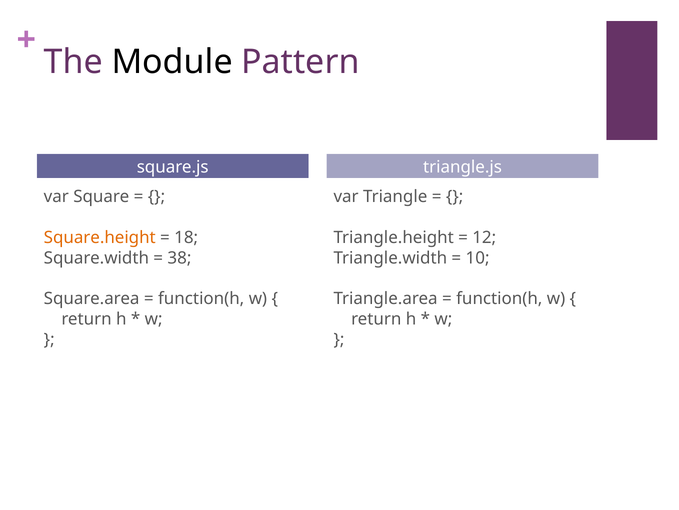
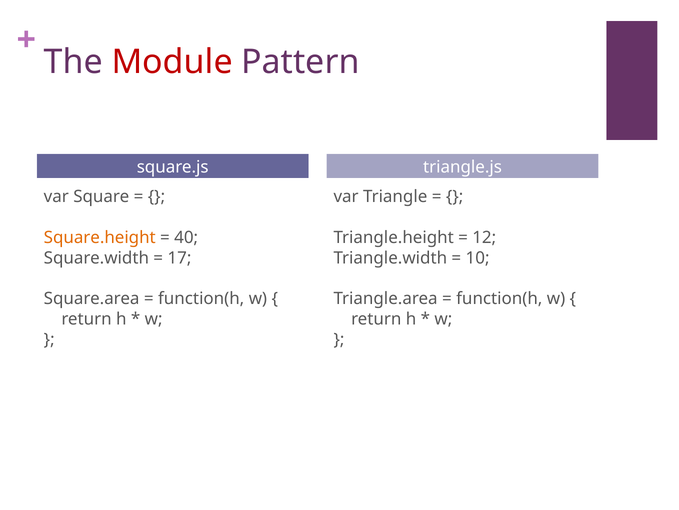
Module colour: black -> red
18: 18 -> 40
38: 38 -> 17
